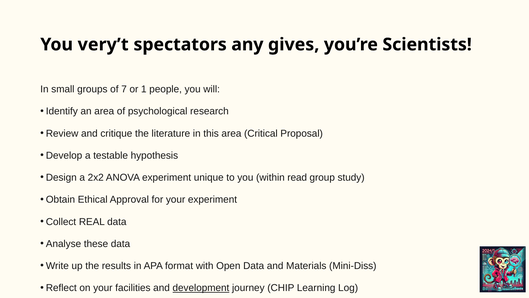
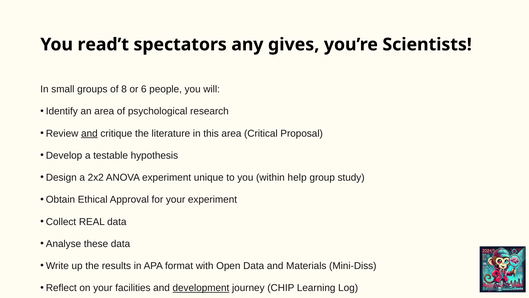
very’t: very’t -> read’t
7: 7 -> 8
1: 1 -> 6
and at (89, 133) underline: none -> present
read: read -> help
